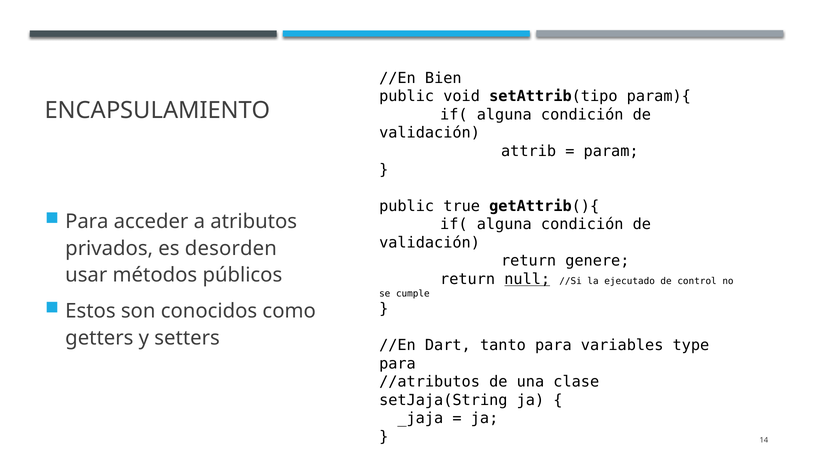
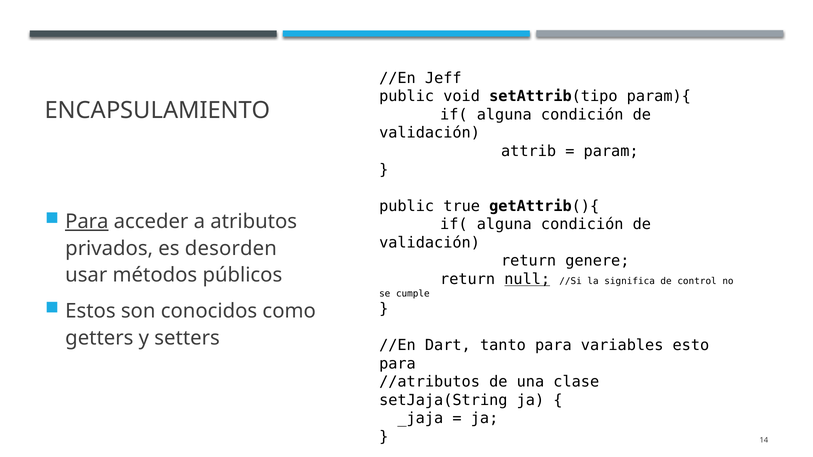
Bien: Bien -> Jeff
Para at (87, 222) underline: none -> present
ejecutado: ejecutado -> significa
type: type -> esto
